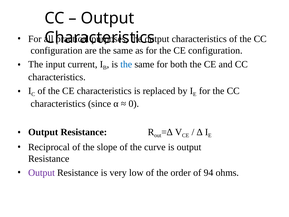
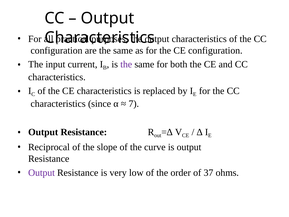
the at (126, 64) colour: blue -> purple
0: 0 -> 7
94: 94 -> 37
